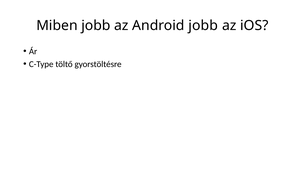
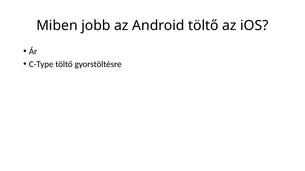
Android jobb: jobb -> töltő
